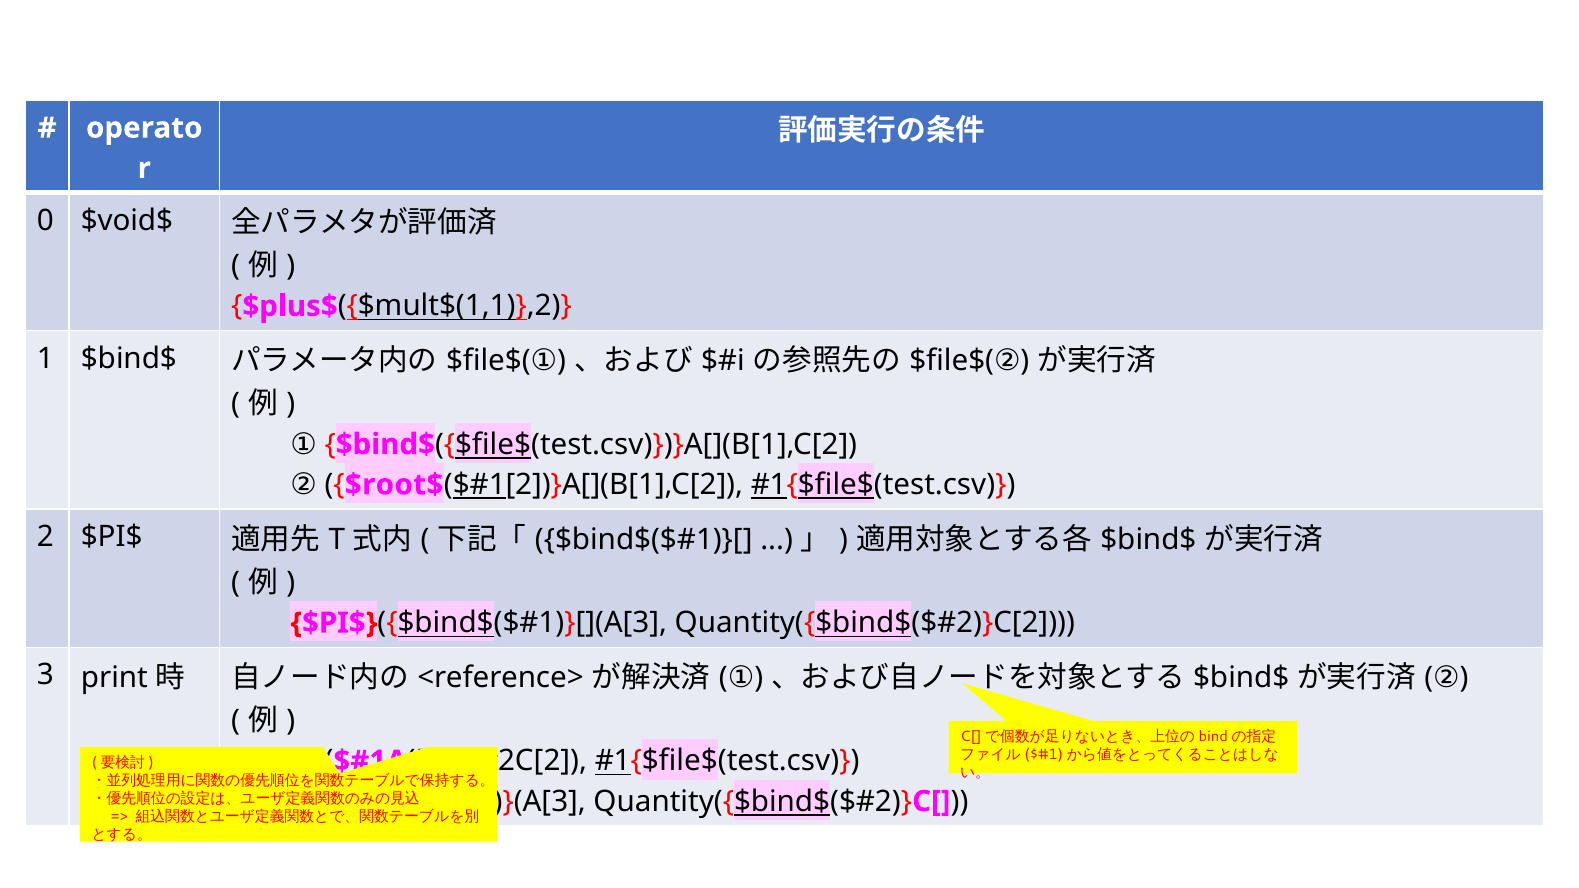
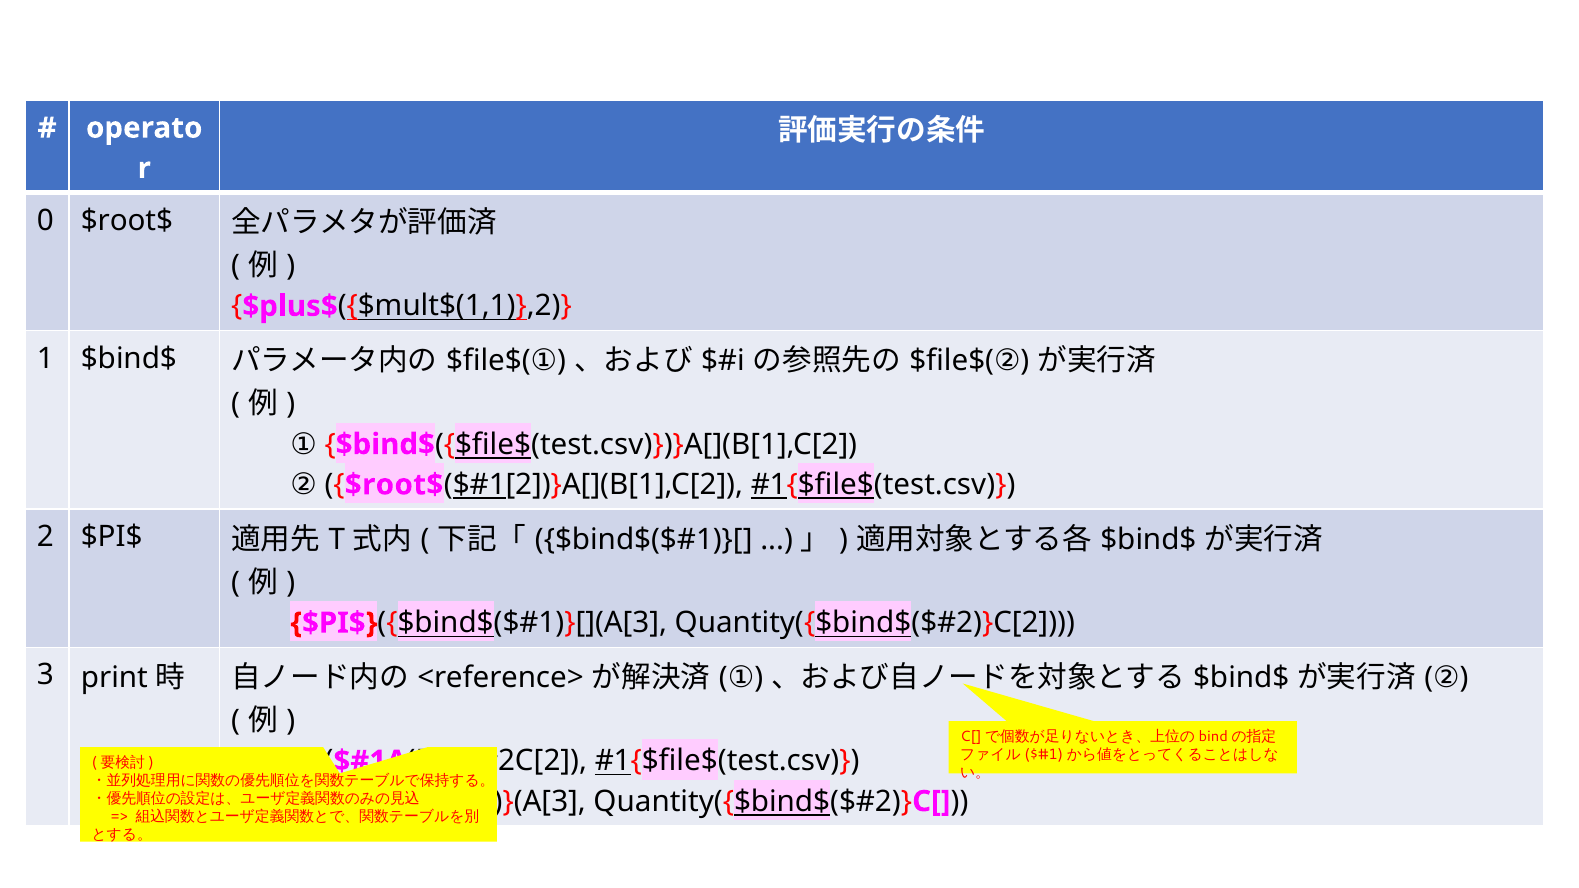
0 $void$: $void$ -> $root$
